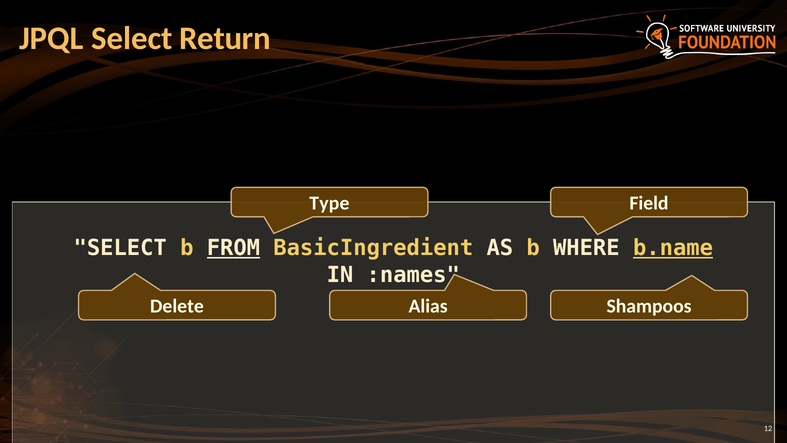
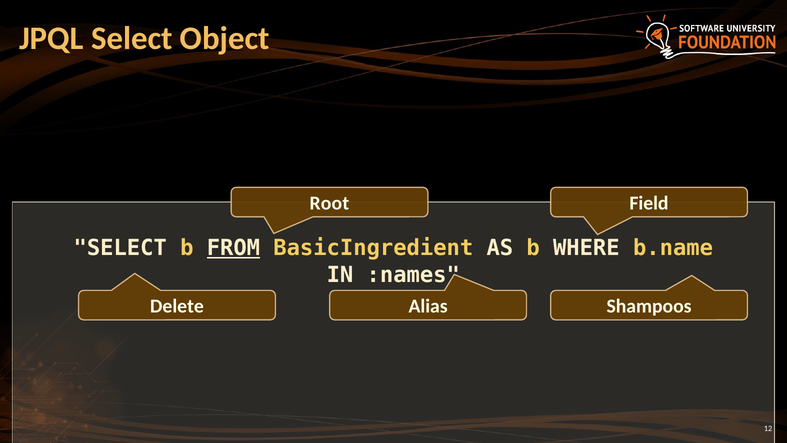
Return: Return -> Object
Type: Type -> Root
b.name underline: present -> none
